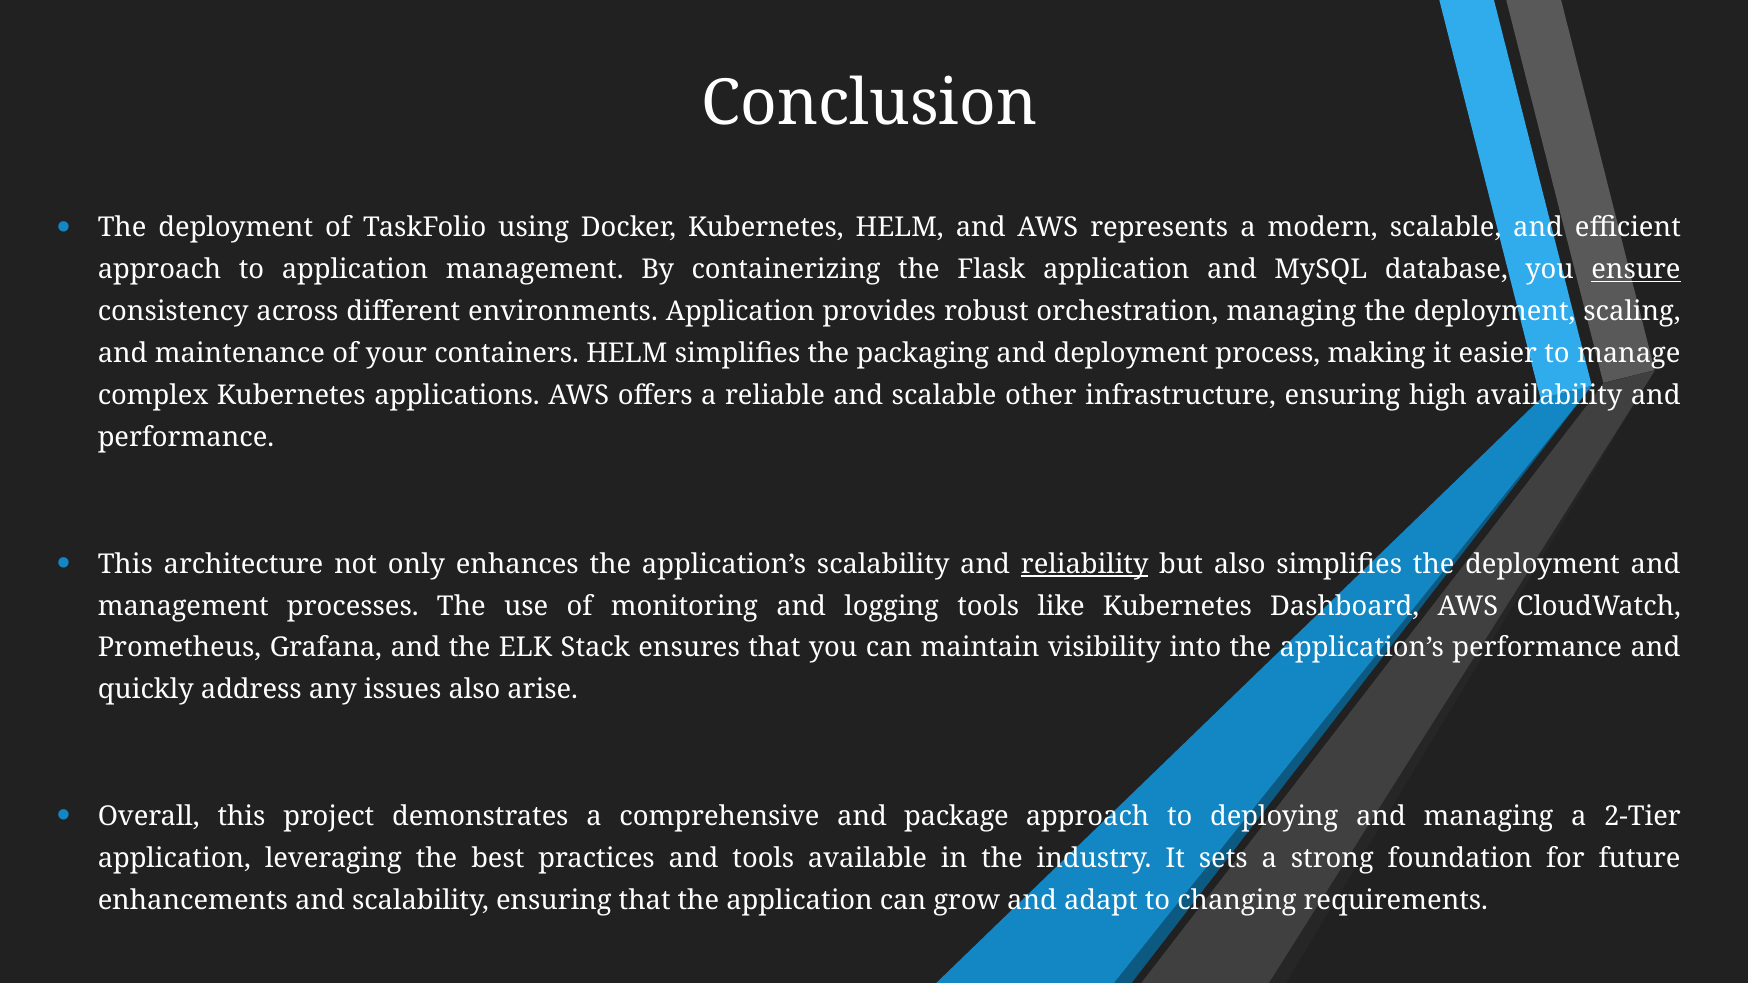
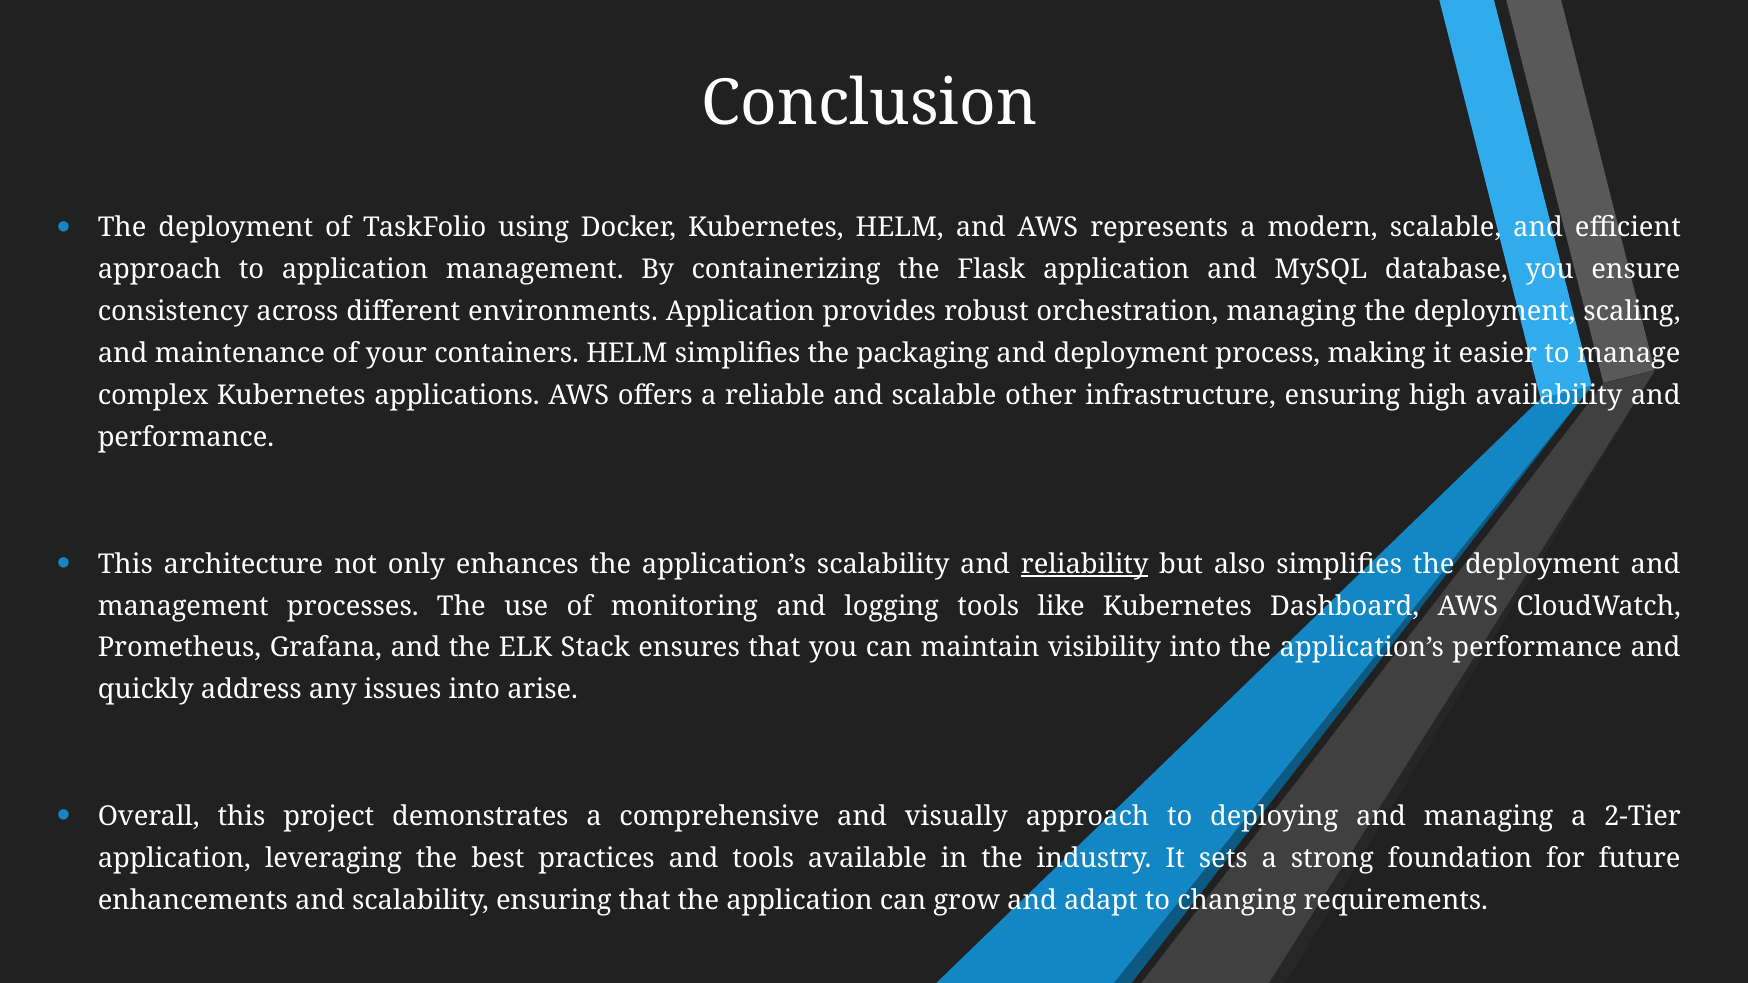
ensure underline: present -> none
issues also: also -> into
package: package -> visually
